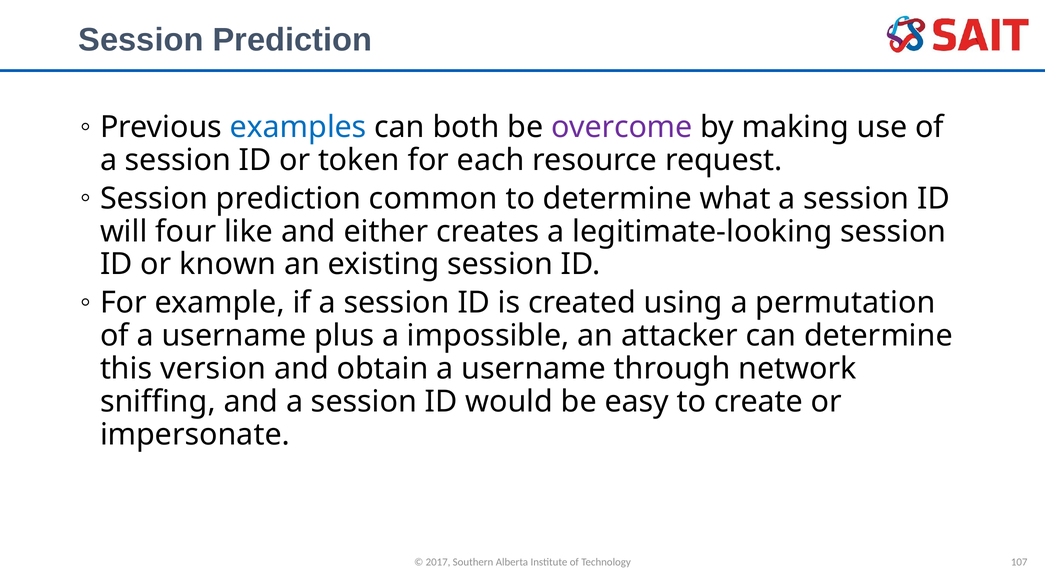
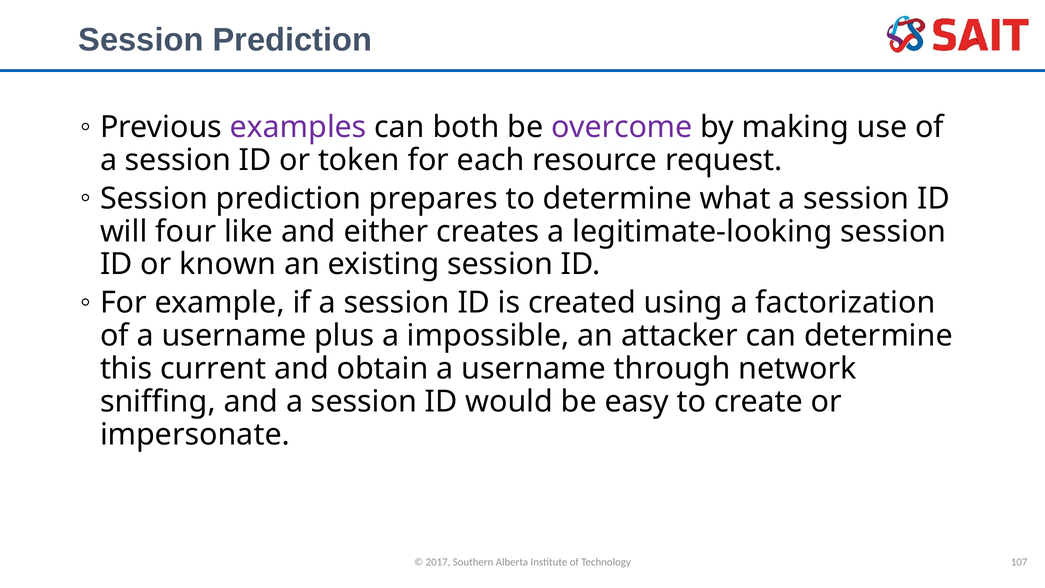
examples colour: blue -> purple
common: common -> prepares
permutation: permutation -> factorization
version: version -> current
